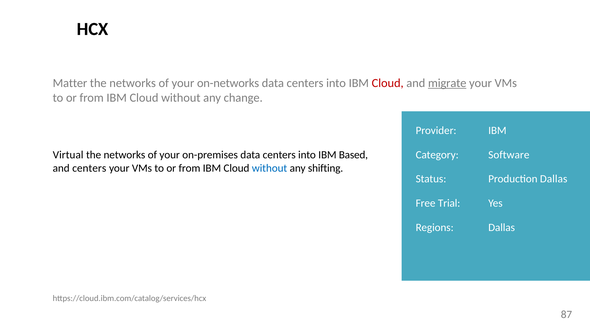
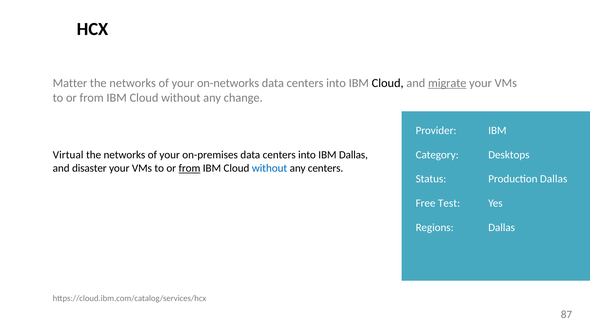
Cloud at (388, 83) colour: red -> black
IBM Based: Based -> Dallas
Software: Software -> Desktops
and centers: centers -> disaster
from at (189, 168) underline: none -> present
any shifting: shifting -> centers
Trial: Trial -> Test
